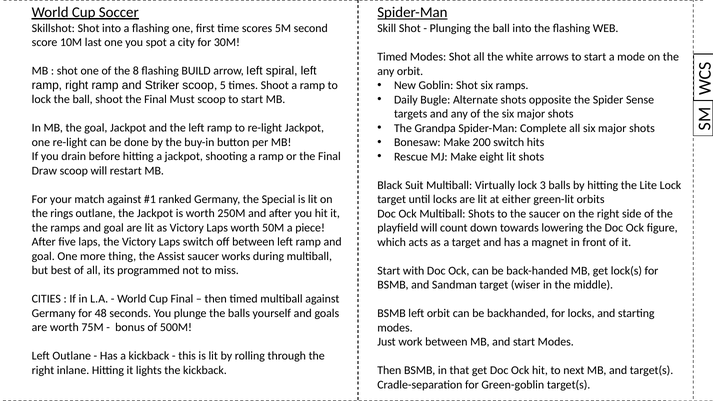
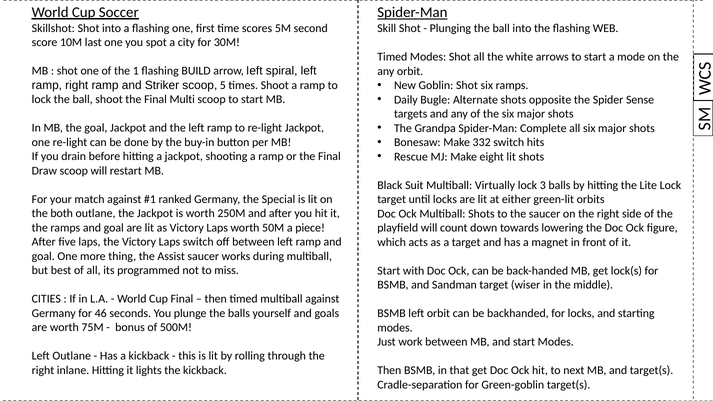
8: 8 -> 1
Must: Must -> Multi
200: 200 -> 332
rings: rings -> both
48: 48 -> 46
